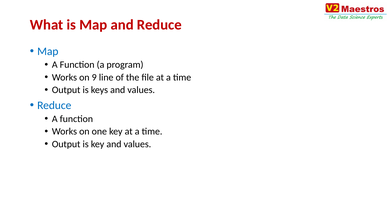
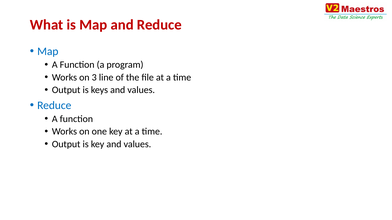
9: 9 -> 3
